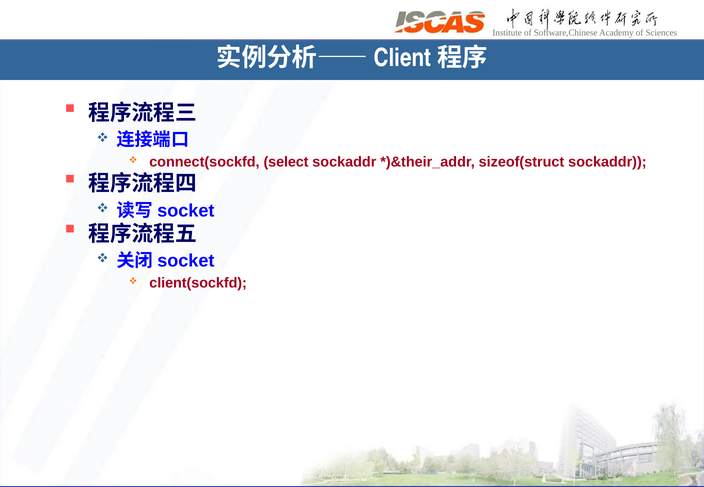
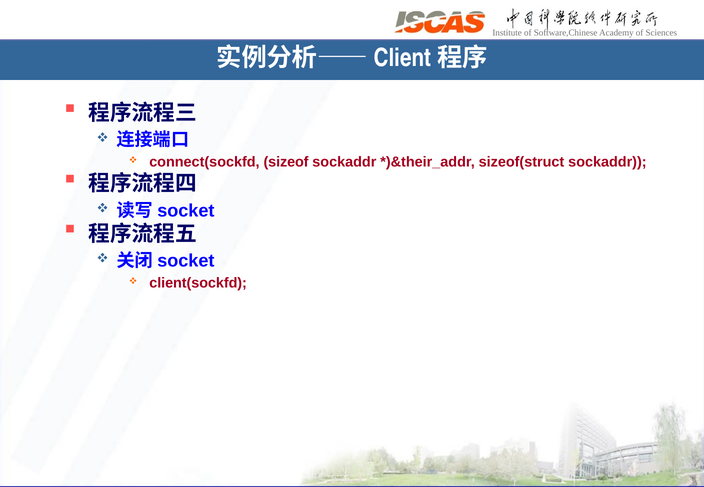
select: select -> sizeof
